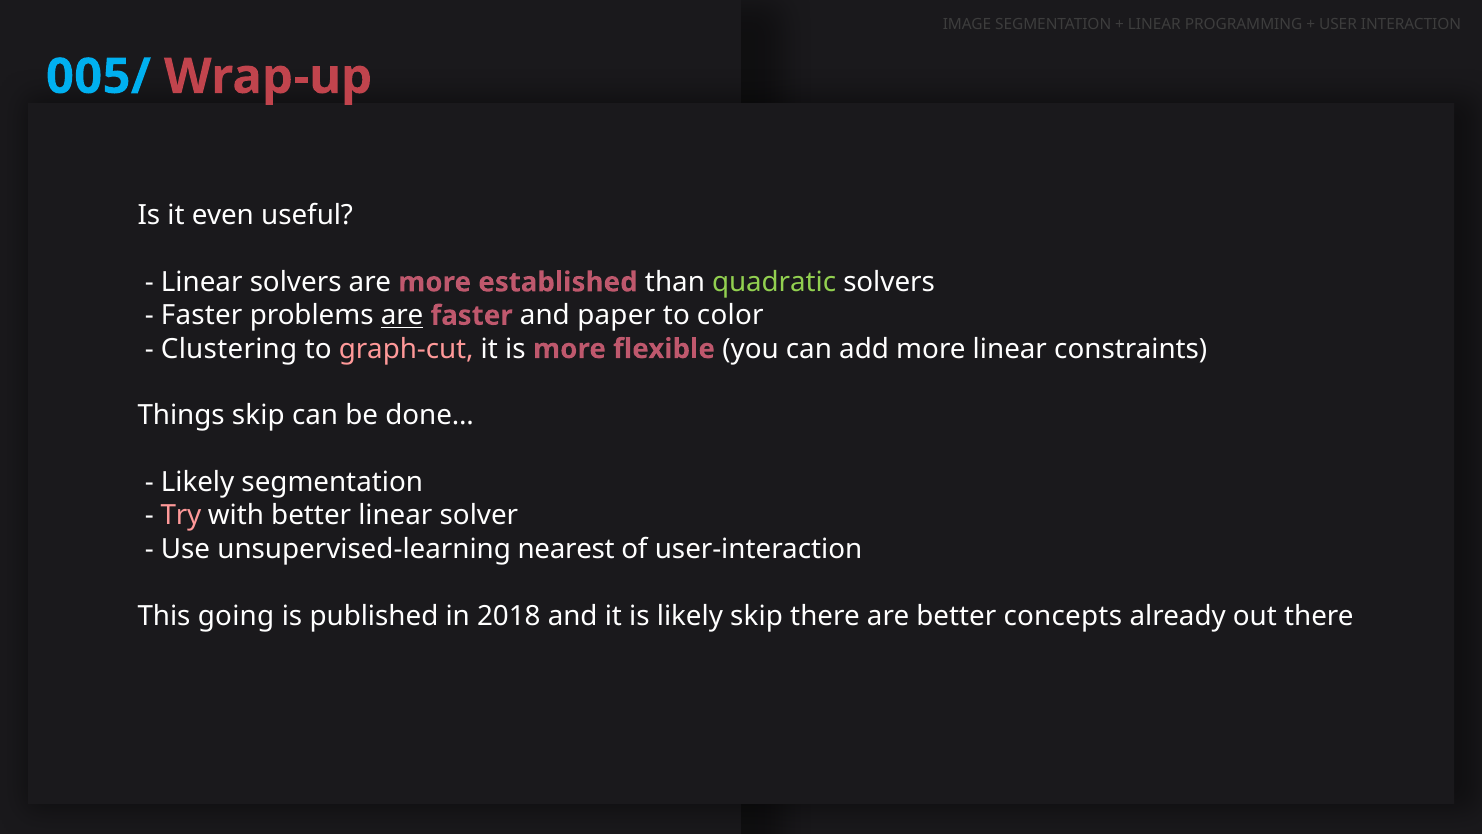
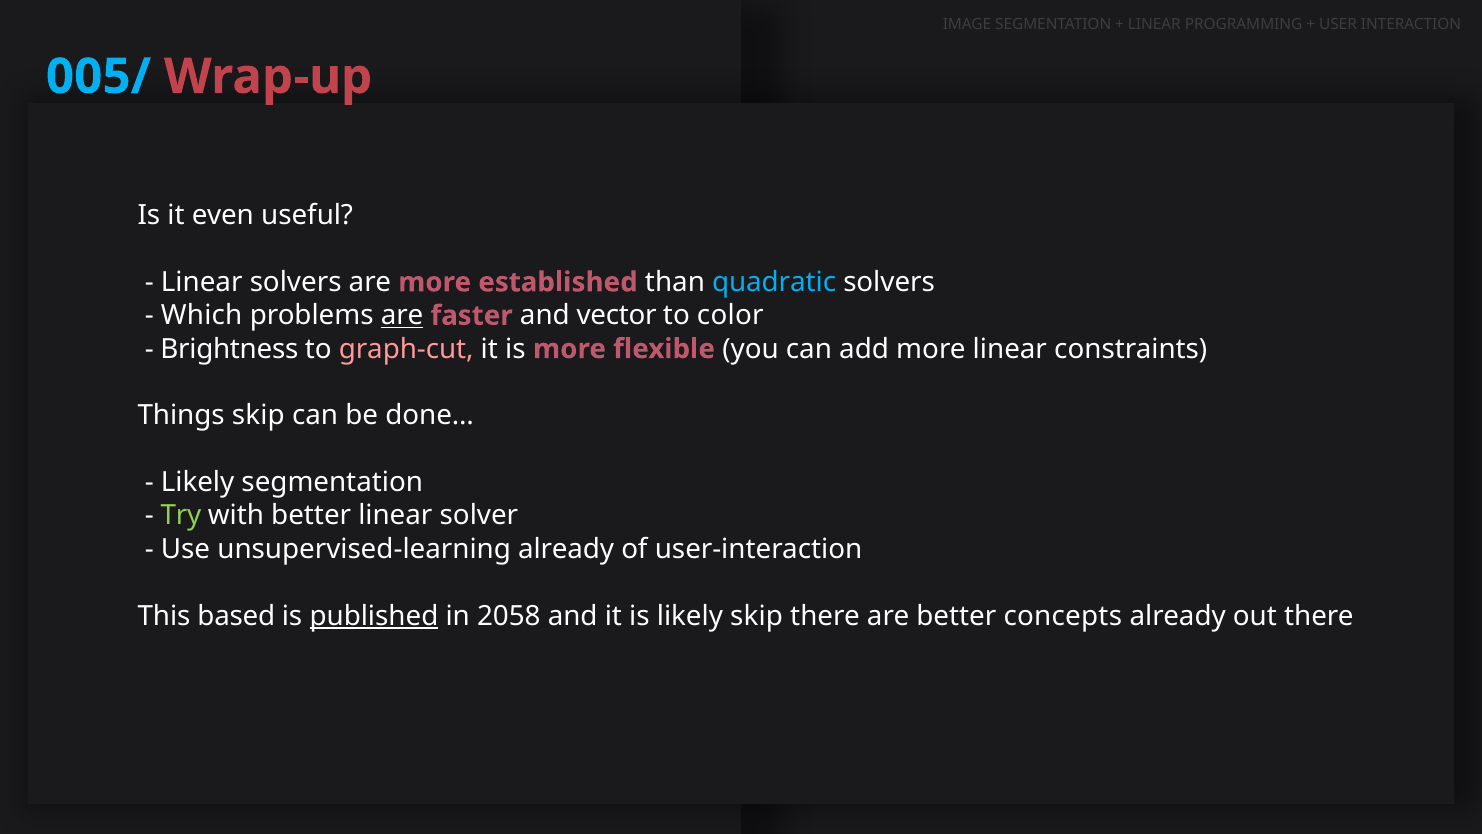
quadratic colour: light green -> light blue
Faster at (202, 315): Faster -> Which
paper: paper -> vector
Clustering: Clustering -> Brightness
Try colour: pink -> light green
unsupervised-learning nearest: nearest -> already
going: going -> based
published underline: none -> present
2018: 2018 -> 2058
